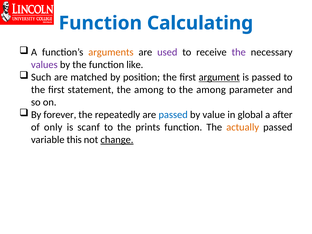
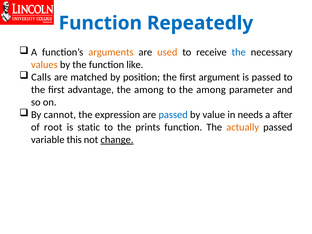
Calculating: Calculating -> Repeatedly
used colour: purple -> orange
the at (239, 52) colour: purple -> blue
values colour: purple -> orange
Such: Such -> Calls
argument underline: present -> none
statement: statement -> advantage
forever: forever -> cannot
repeatedly: repeatedly -> expression
global: global -> needs
only: only -> root
scanf: scanf -> static
